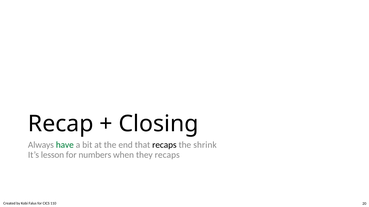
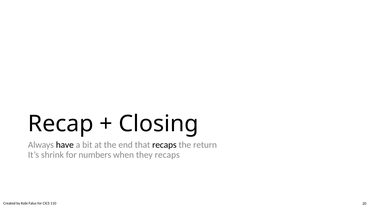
have colour: green -> black
shrink: shrink -> return
lesson: lesson -> shrink
